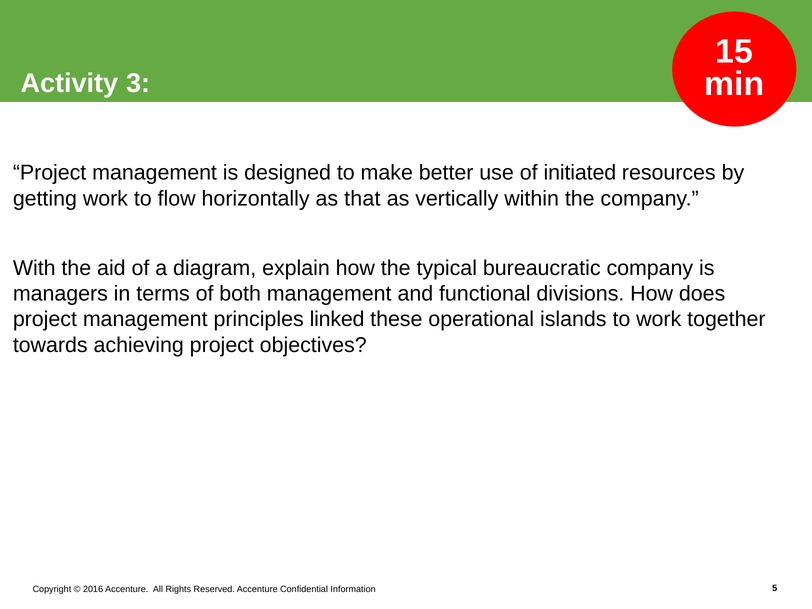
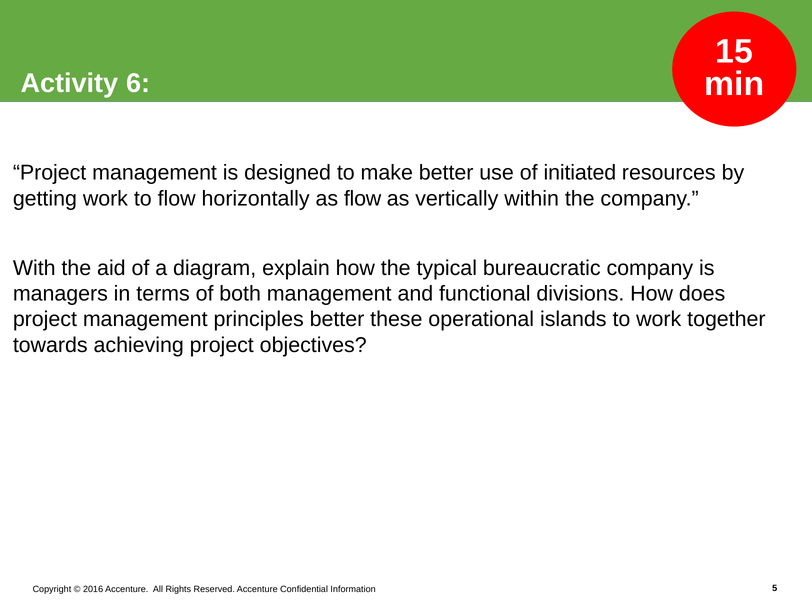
3: 3 -> 6
as that: that -> flow
principles linked: linked -> better
